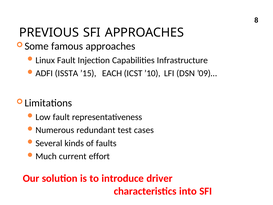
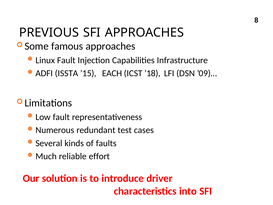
’10: ’10 -> ’18
current: current -> reliable
